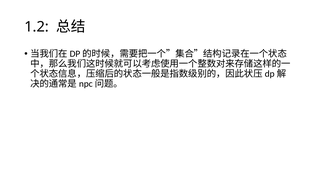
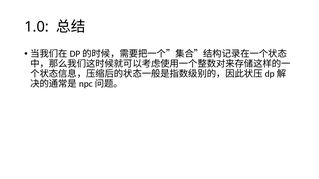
1.2: 1.2 -> 1.0
